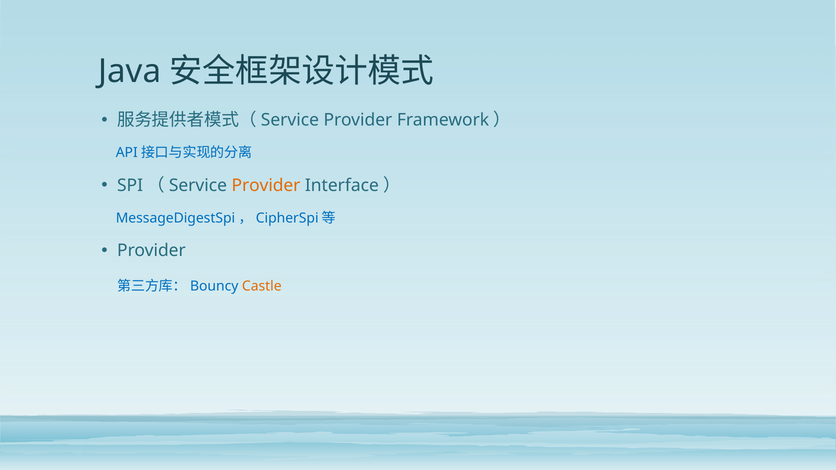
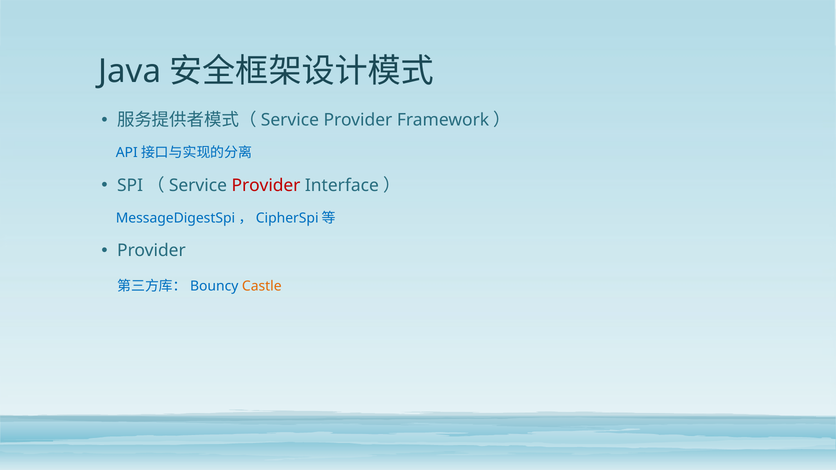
Provider at (266, 185) colour: orange -> red
